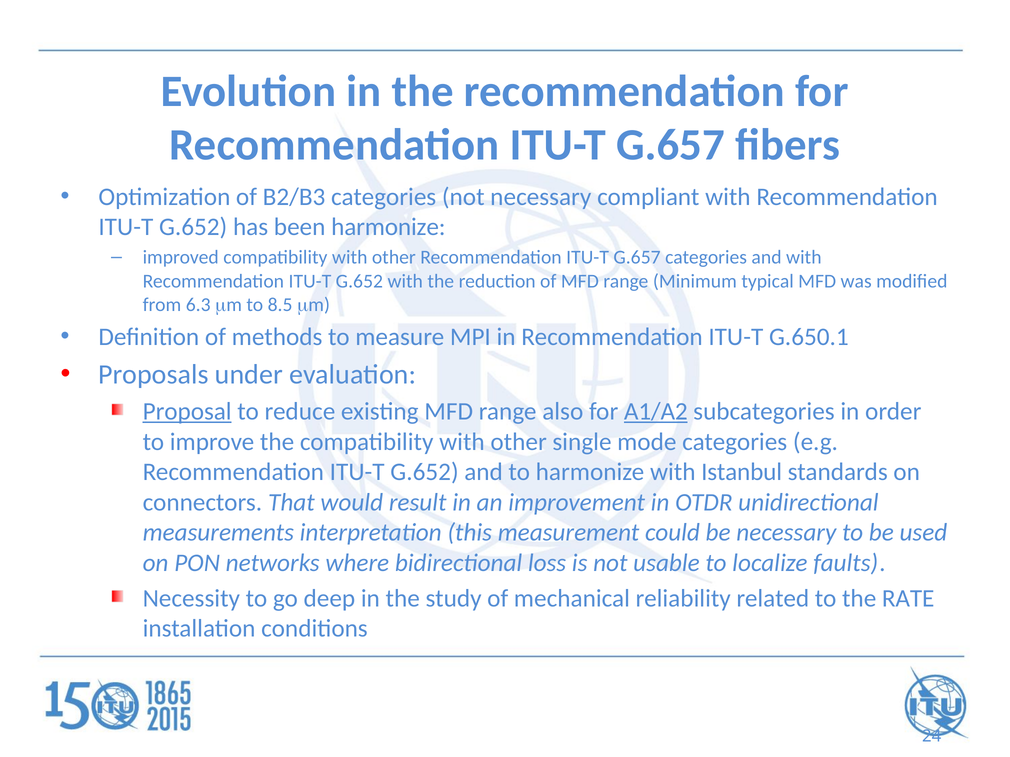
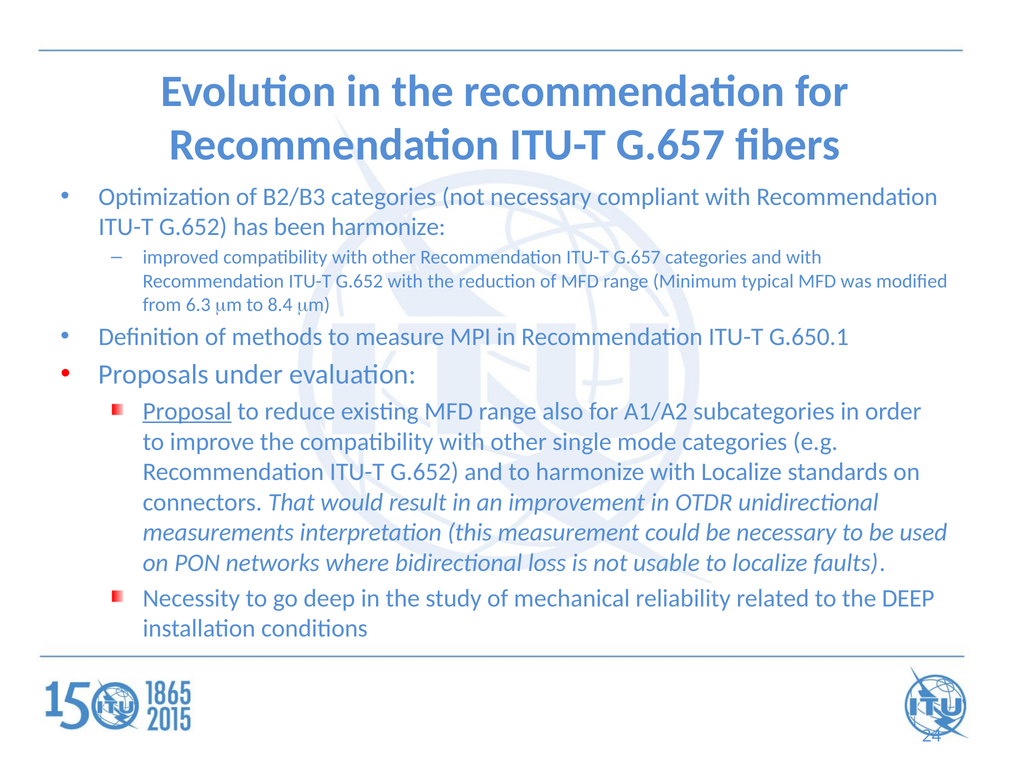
8.5: 8.5 -> 8.4
A1/A2 underline: present -> none
with Istanbul: Istanbul -> Localize
the RATE: RATE -> DEEP
